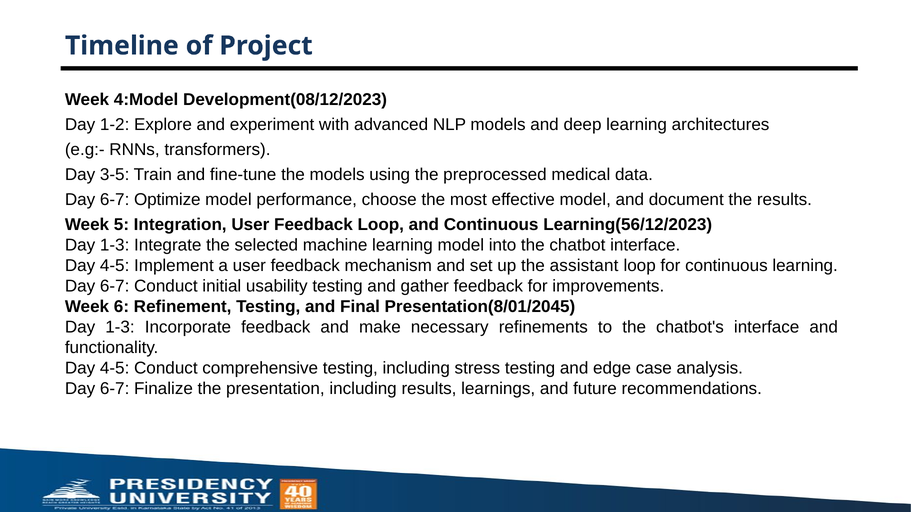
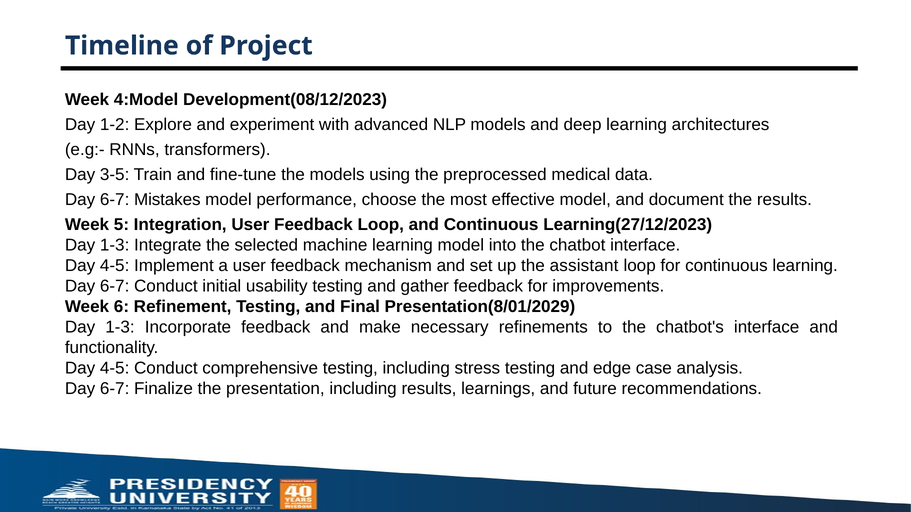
Optimize: Optimize -> Mistakes
Learning(56/12/2023: Learning(56/12/2023 -> Learning(27/12/2023
Presentation(8/01/2045: Presentation(8/01/2045 -> Presentation(8/01/2029
